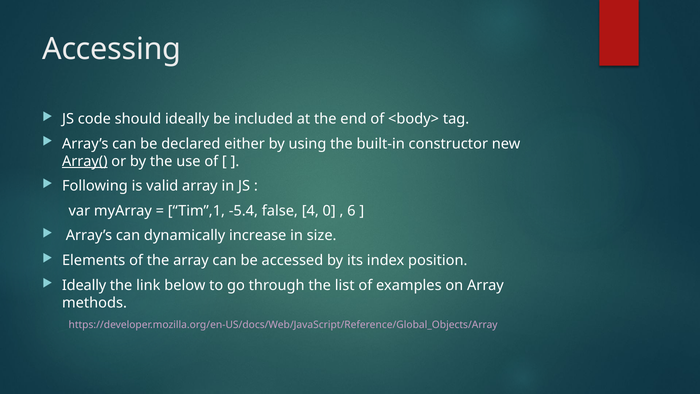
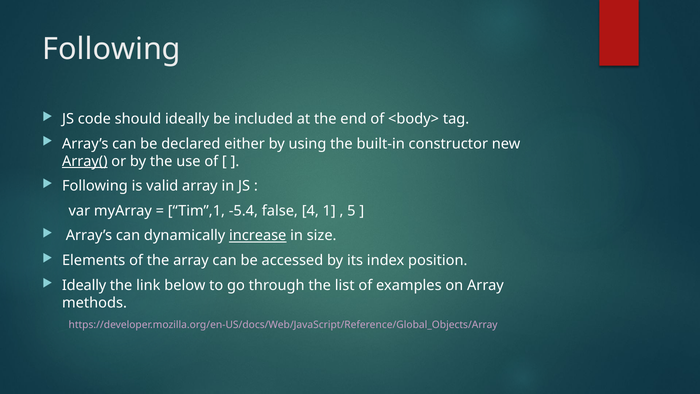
Accessing at (112, 49): Accessing -> Following
0: 0 -> 1
6: 6 -> 5
increase underline: none -> present
